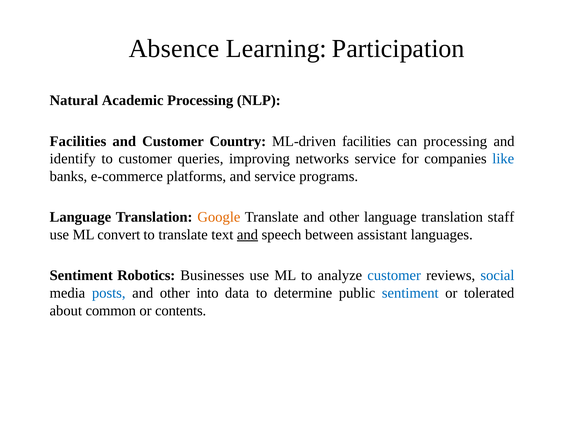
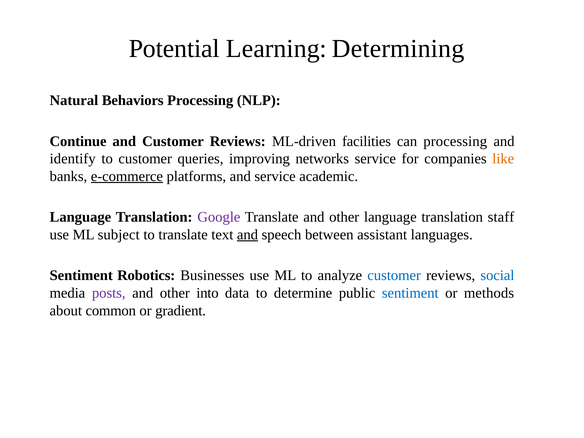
Absence: Absence -> Potential
Participation: Participation -> Determining
Academic: Academic -> Behaviors
Facilities at (78, 141): Facilities -> Continue
and Customer Country: Country -> Reviews
like colour: blue -> orange
e-commerce underline: none -> present
programs: programs -> academic
Google colour: orange -> purple
convert: convert -> subject
posts colour: blue -> purple
tolerated: tolerated -> methods
contents: contents -> gradient
